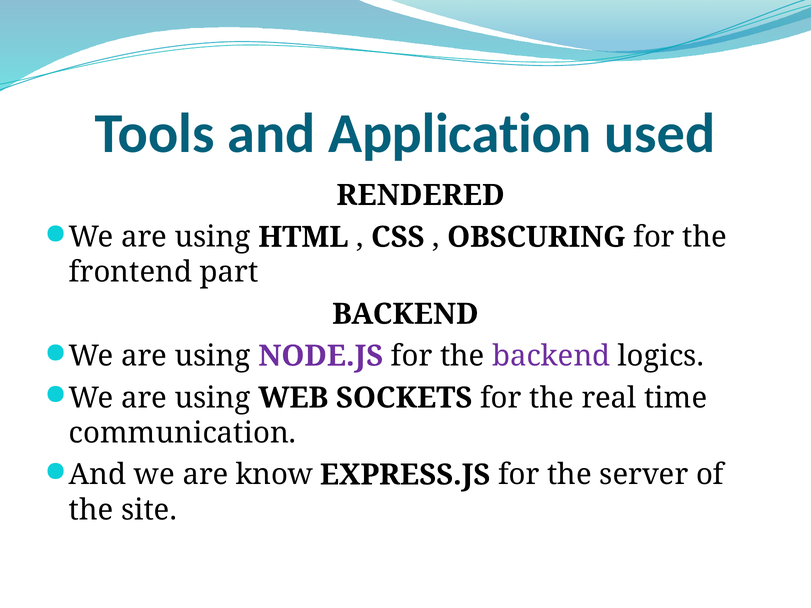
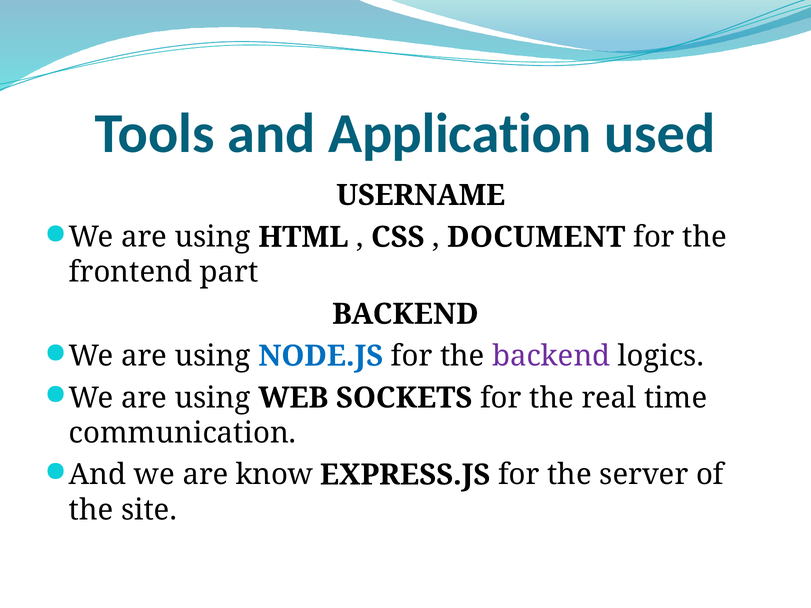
RENDERED: RENDERED -> USERNAME
OBSCURING: OBSCURING -> DOCUMENT
NODE.JS colour: purple -> blue
